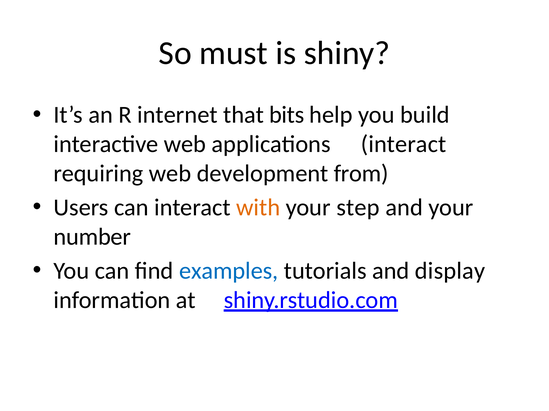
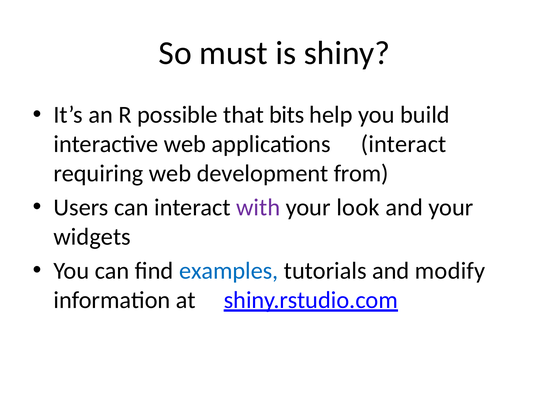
internet: internet -> possible
with colour: orange -> purple
step: step -> look
number: number -> widgets
display: display -> modify
